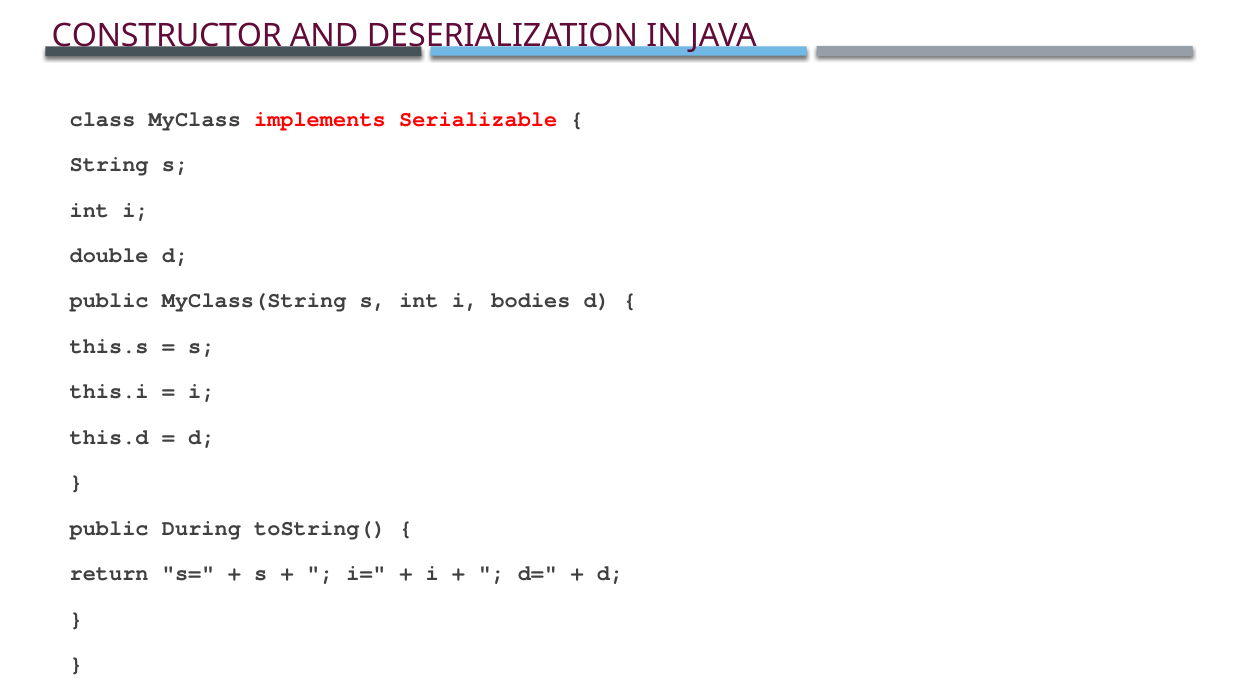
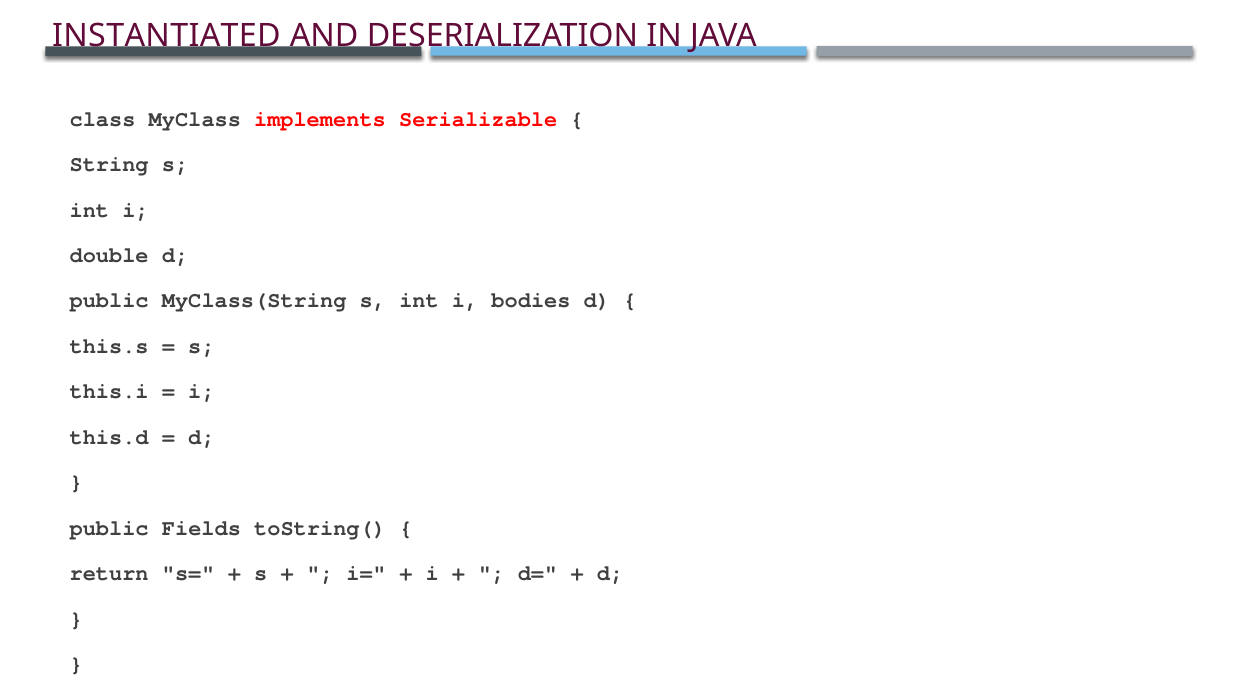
CONSTRUCTOR: CONSTRUCTOR -> INSTANTIATED
During: During -> Fields
